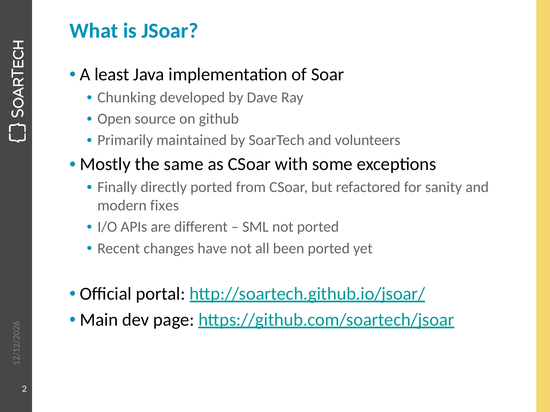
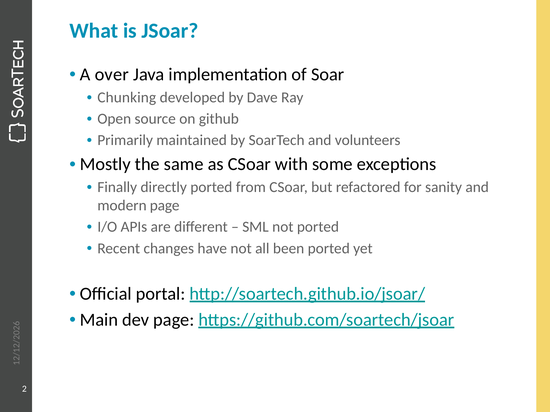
least: least -> over
modern fixes: fixes -> page
